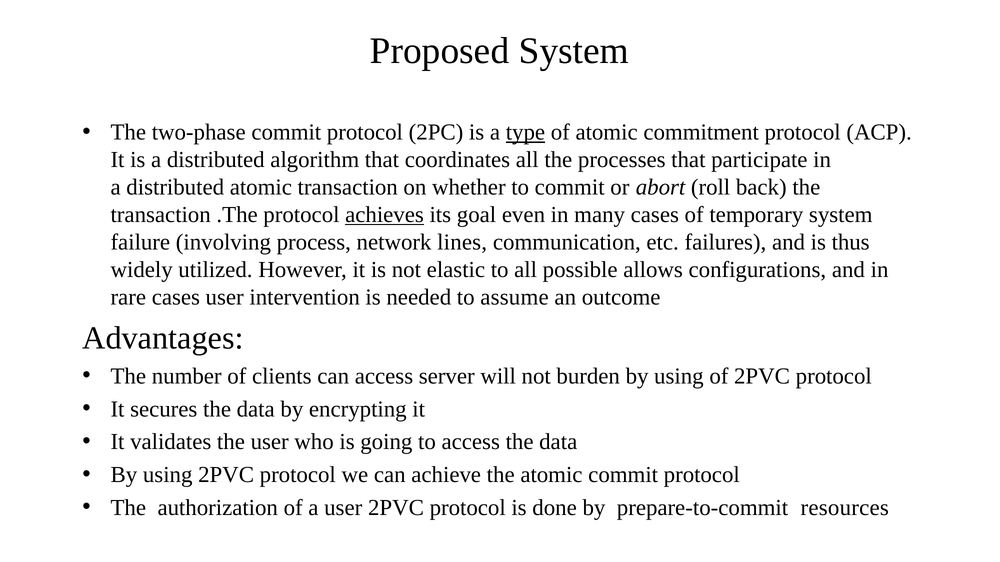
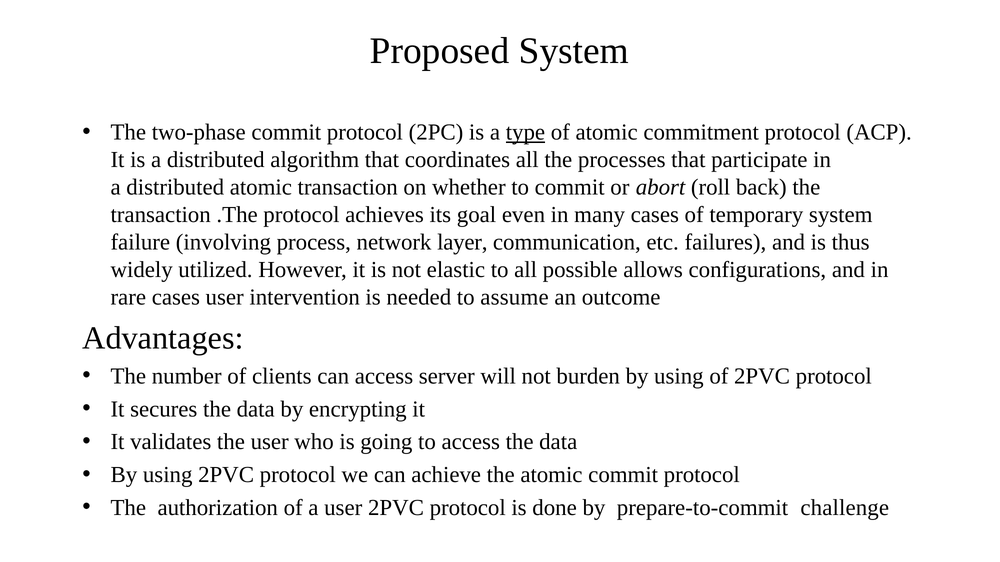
achieves underline: present -> none
lines: lines -> layer
resources: resources -> challenge
